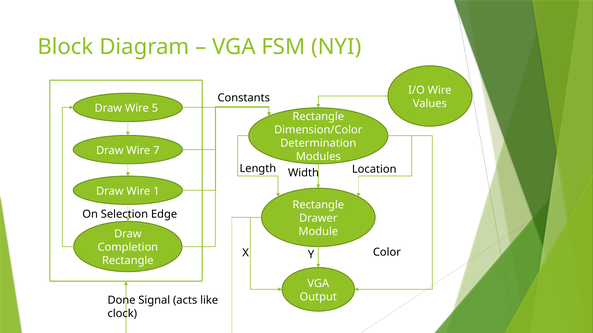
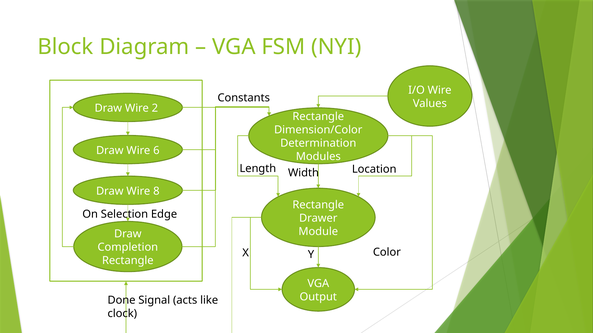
5: 5 -> 2
7: 7 -> 6
1: 1 -> 8
